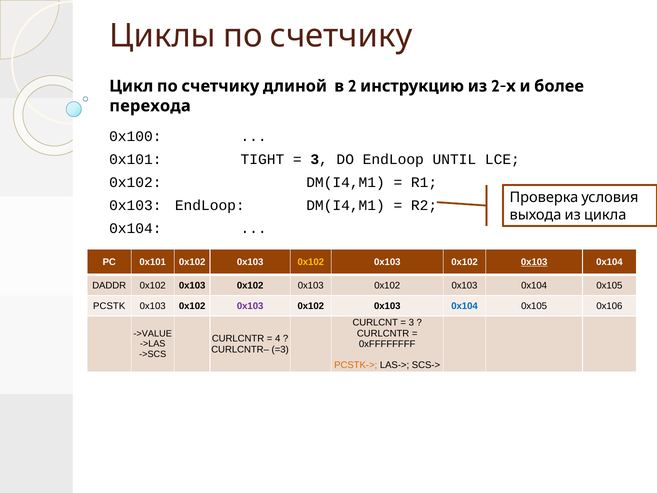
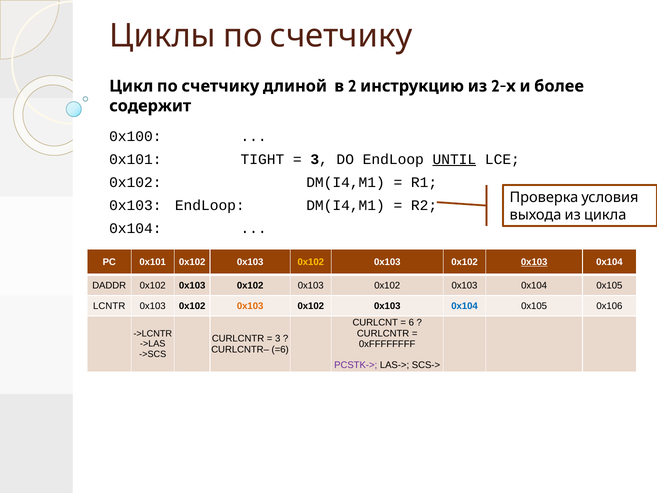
перехода: перехода -> содержит
UNTIL underline: none -> present
PCSTK: PCSTK -> LCNTR
0x103 at (250, 306) colour: purple -> orange
3 at (411, 323): 3 -> 6
->VALUE: ->VALUE -> ->LCNTR
4 at (278, 339): 4 -> 3
=3: =3 -> =6
PCSTK-> colour: orange -> purple
